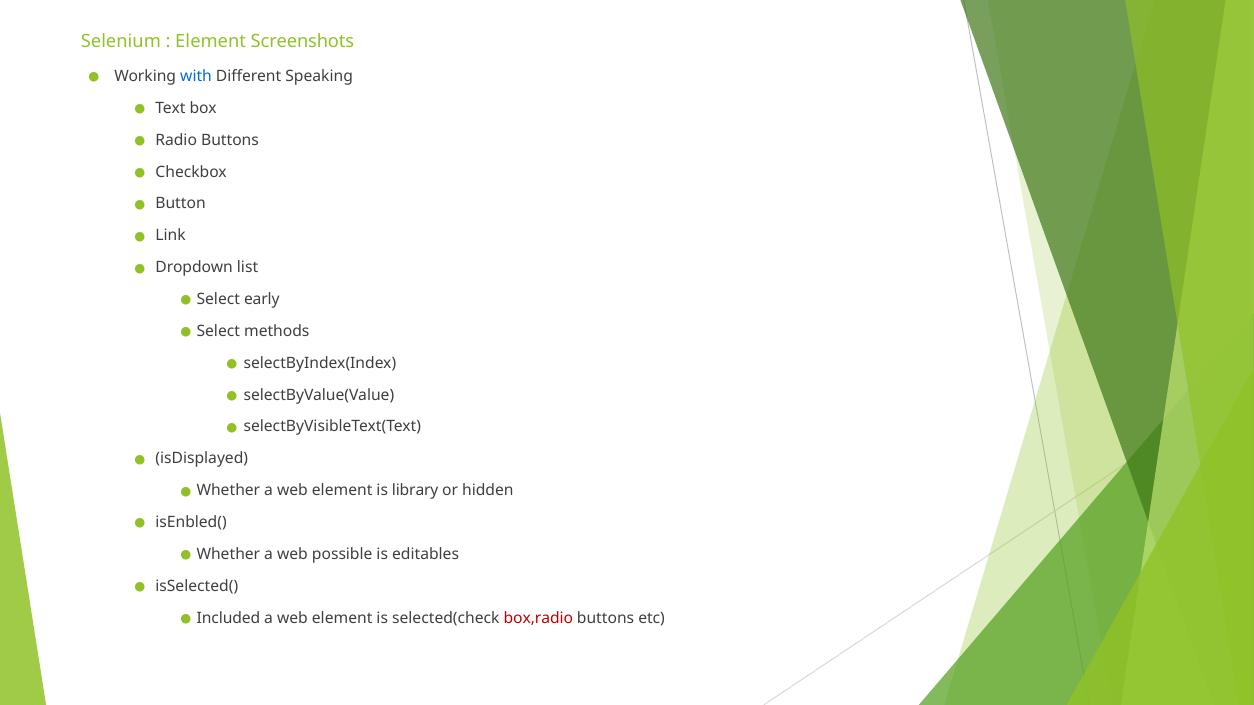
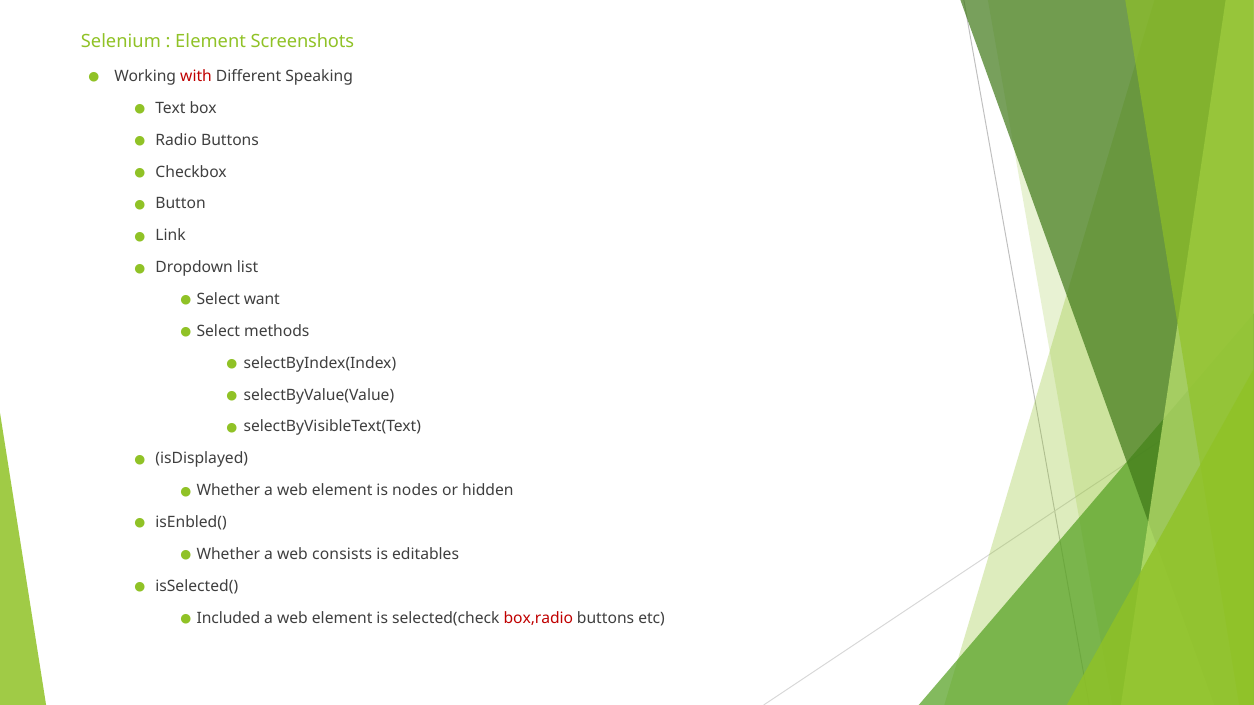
with colour: blue -> red
early: early -> want
library: library -> nodes
possible: possible -> consists
